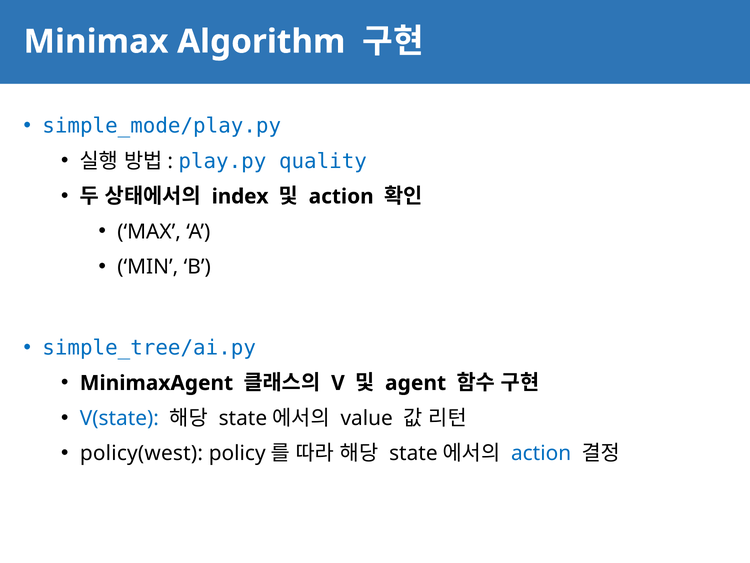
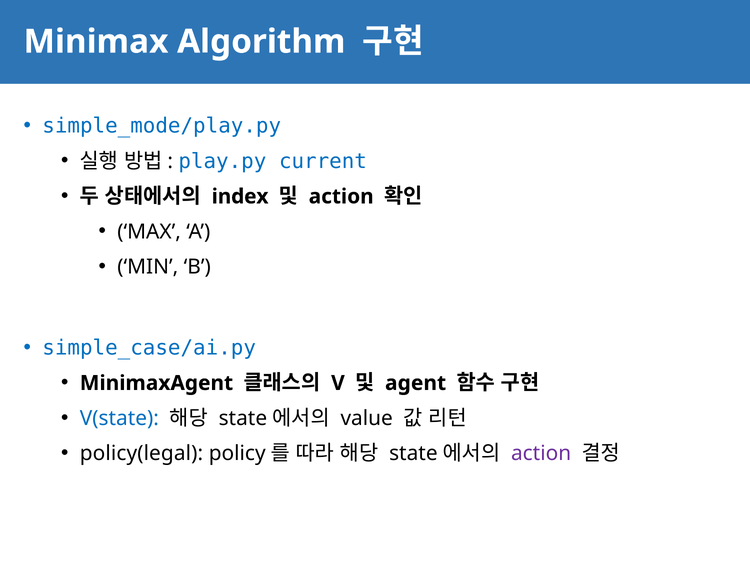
quality: quality -> current
simple_tree/ai.py: simple_tree/ai.py -> simple_case/ai.py
policy(west: policy(west -> policy(legal
action at (541, 453) colour: blue -> purple
